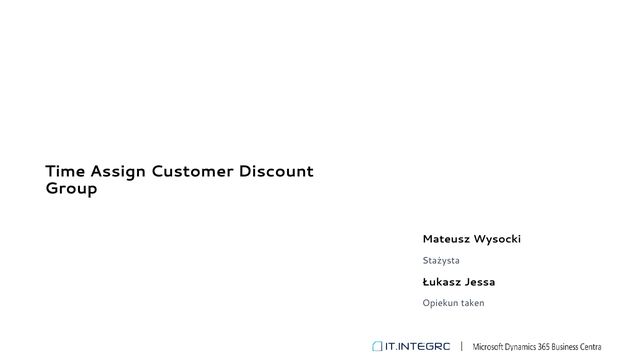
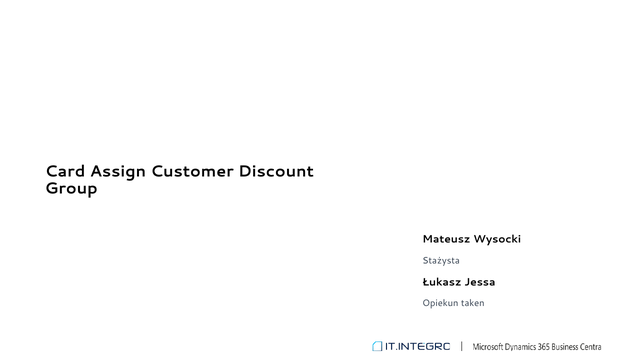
Time: Time -> Card
